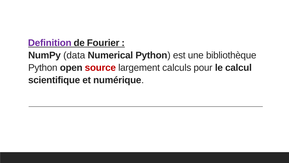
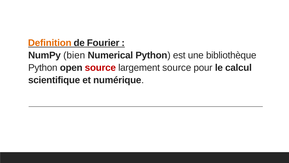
Definition colour: purple -> orange
data: data -> bien
largement calculs: calculs -> source
